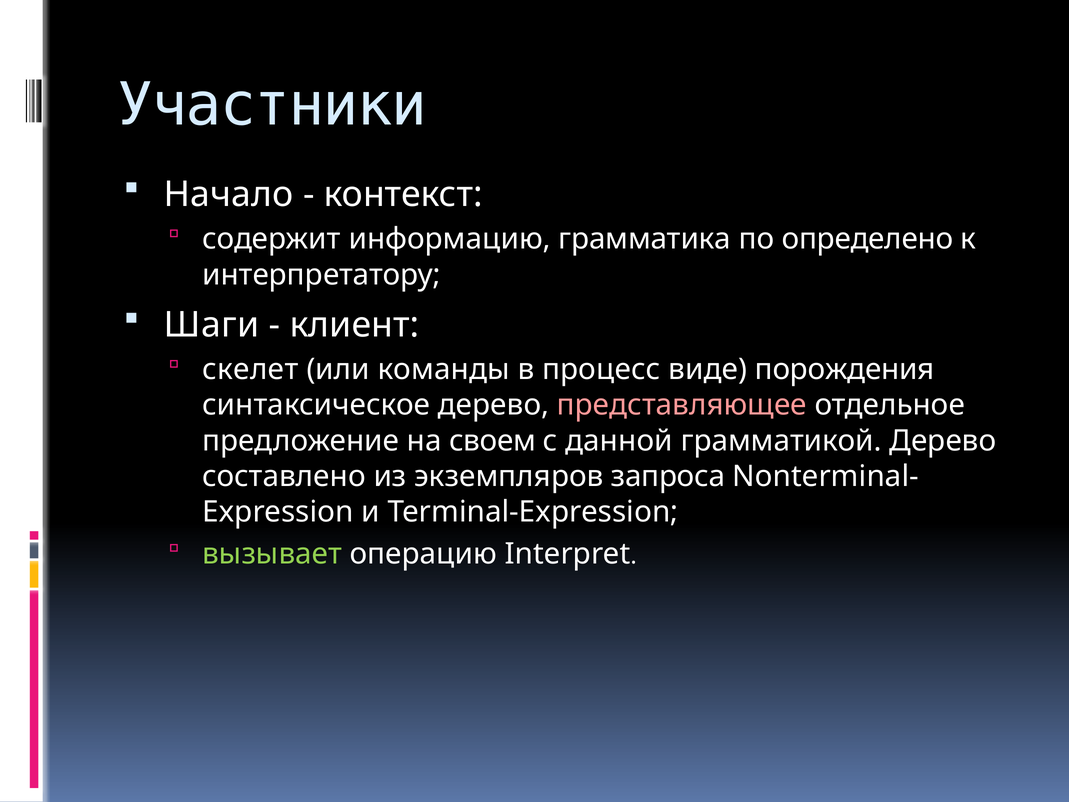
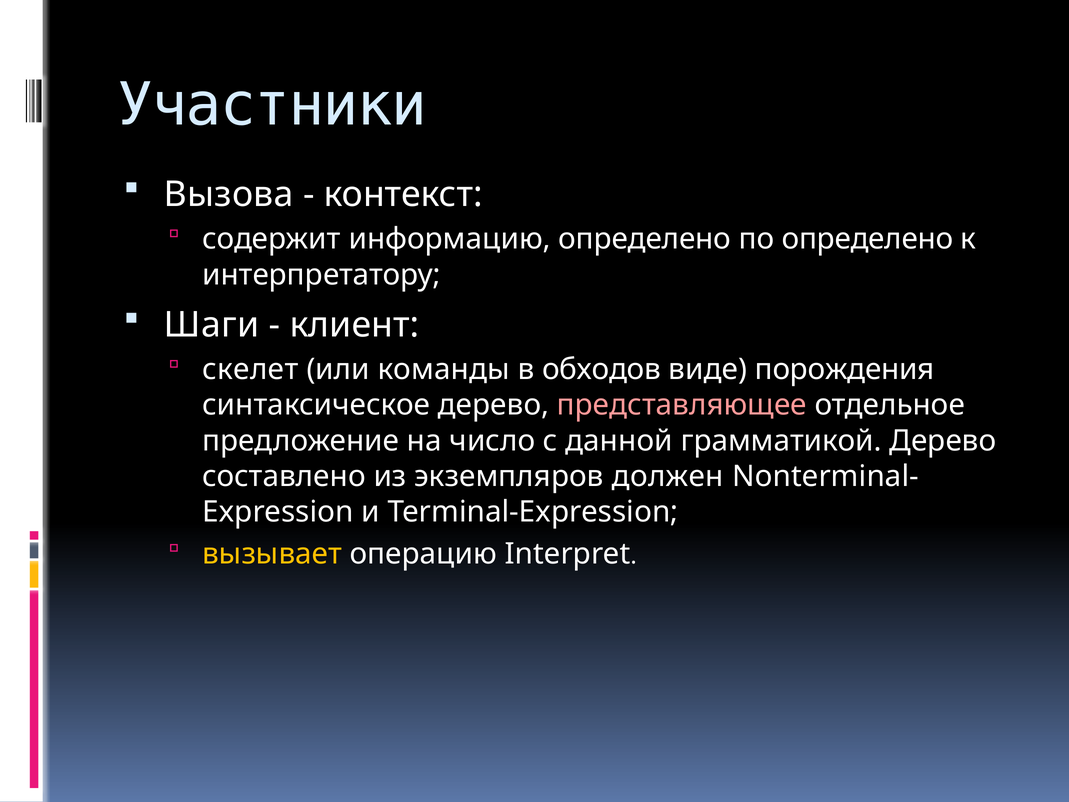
Начало: Начало -> Вызова
информацию грамматика: грамматика -> определено
процесс: процесс -> обходов
своем: своем -> число
запроса: запроса -> должен
вызывает colour: light green -> yellow
